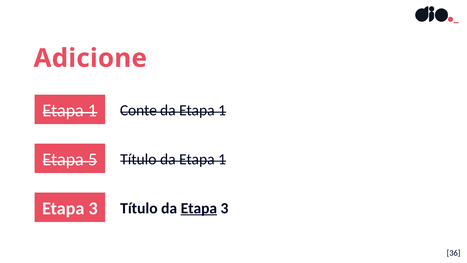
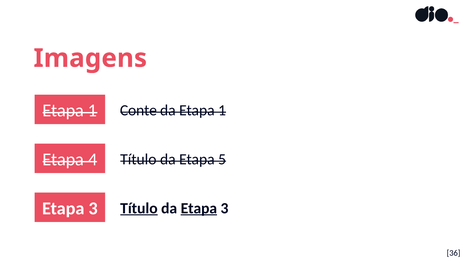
Adicione: Adicione -> Imagens
5: 5 -> 4
Título da Etapa 1: 1 -> 5
Título at (139, 208) underline: none -> present
